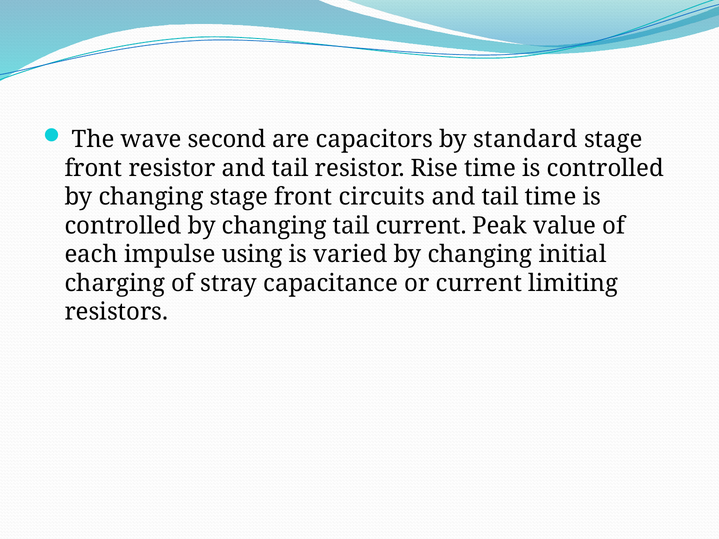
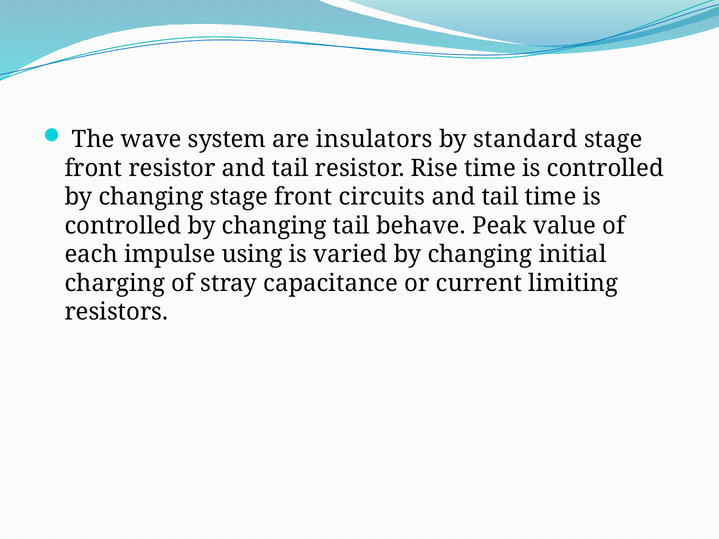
second: second -> system
capacitors: capacitors -> insulators
tail current: current -> behave
